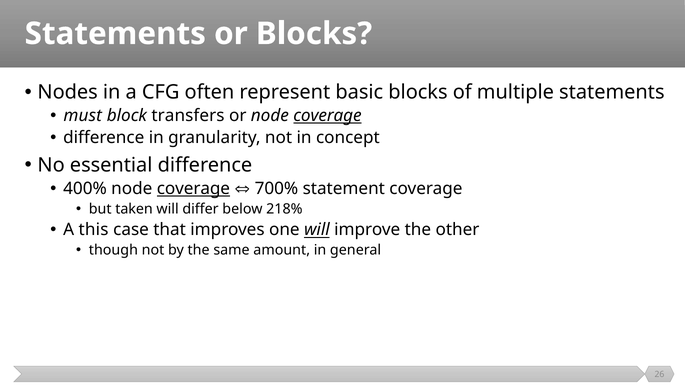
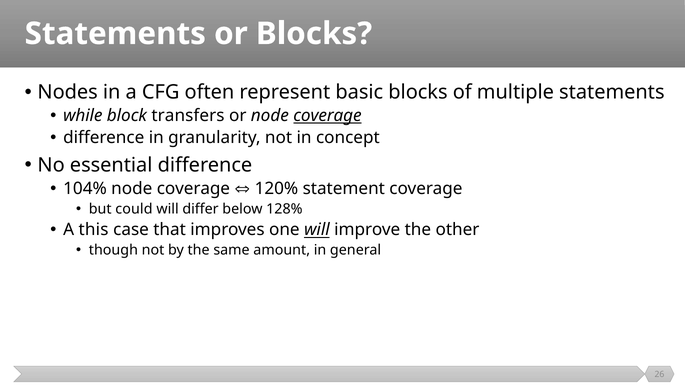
must: must -> while
400%: 400% -> 104%
coverage at (193, 189) underline: present -> none
700%: 700% -> 120%
taken: taken -> could
218%: 218% -> 128%
